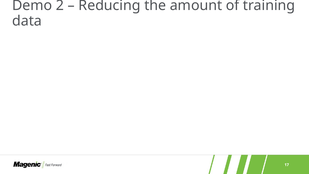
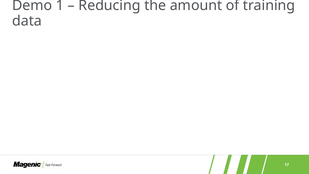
2: 2 -> 1
